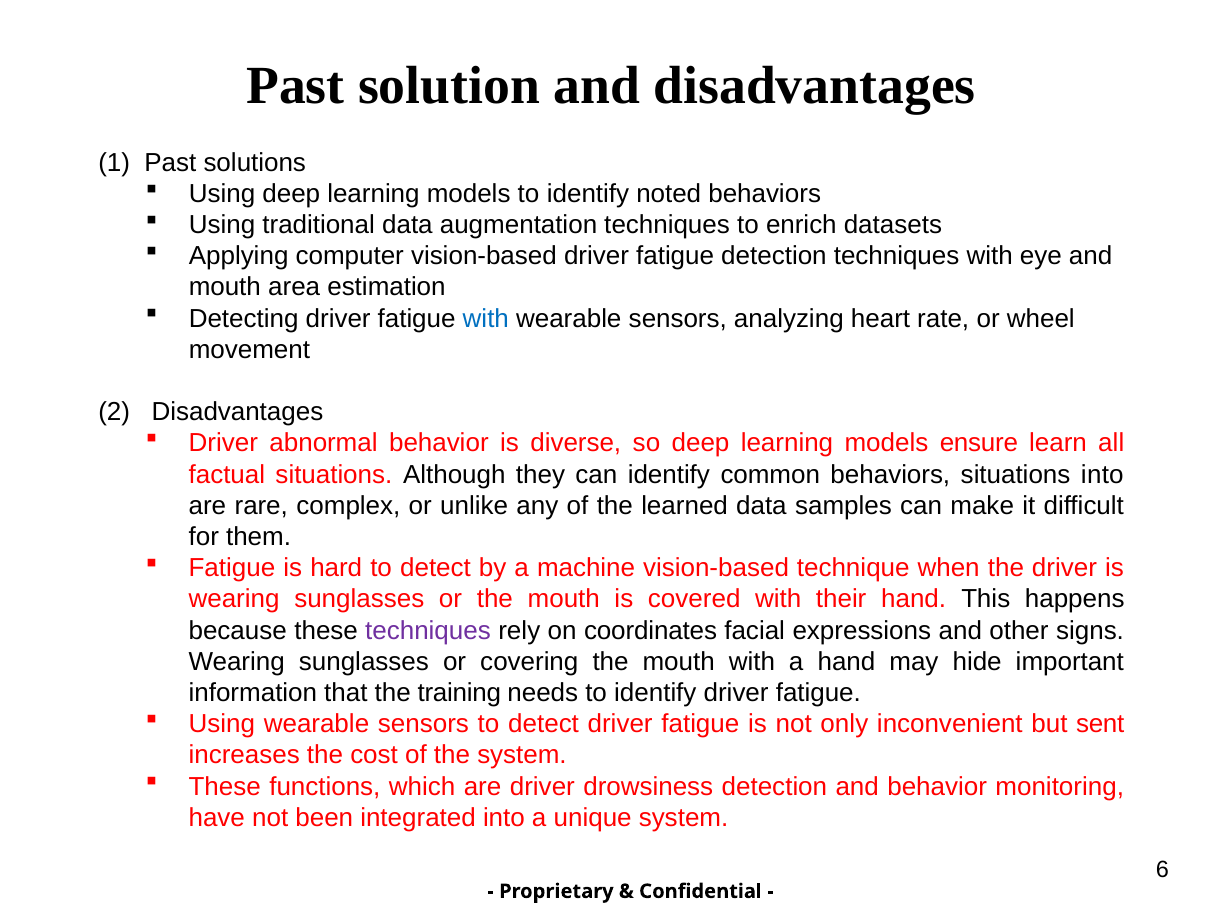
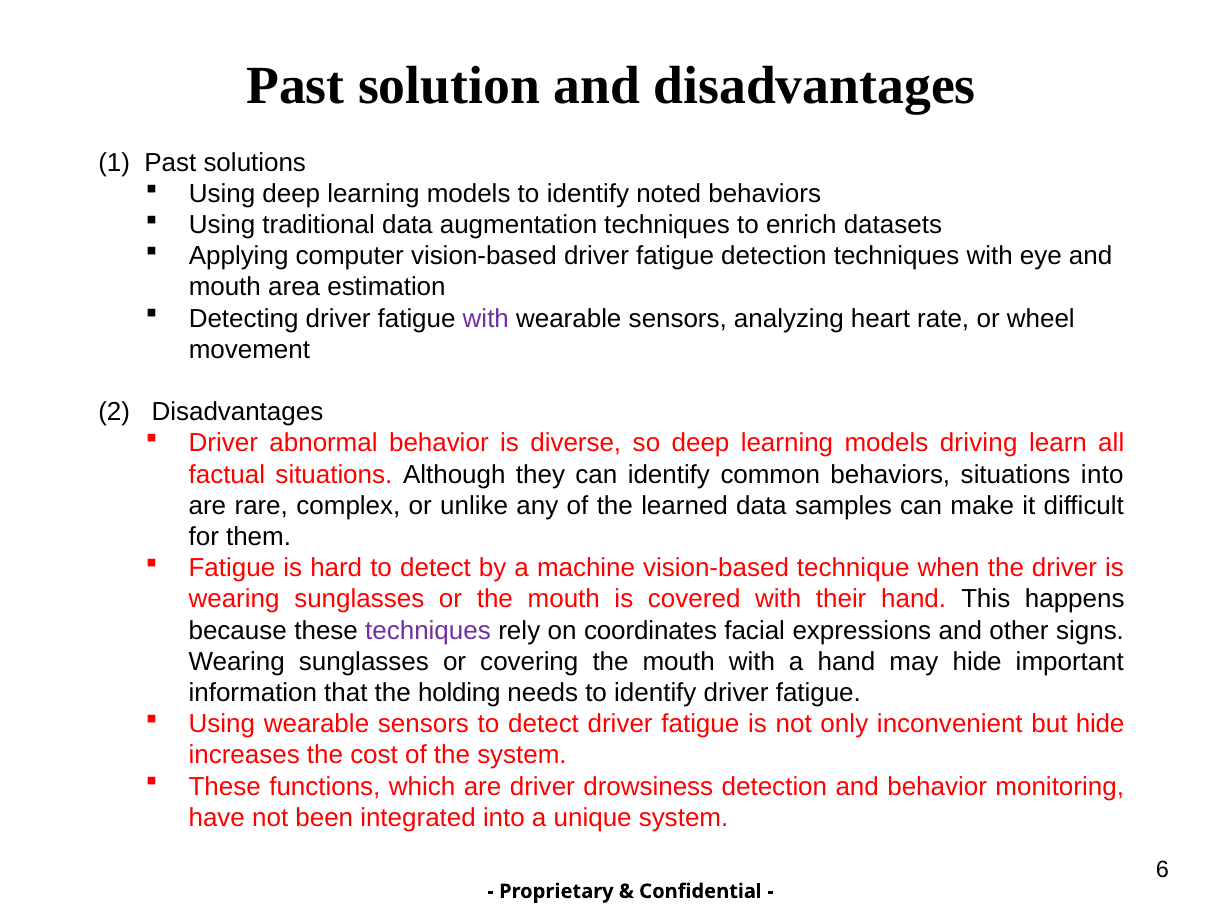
with at (486, 319) colour: blue -> purple
ensure: ensure -> driving
training: training -> holding
but sent: sent -> hide
